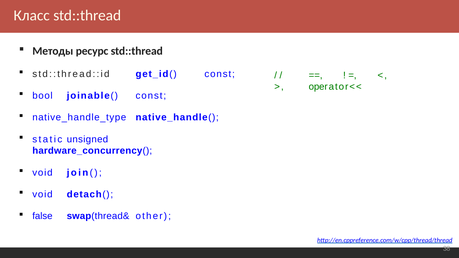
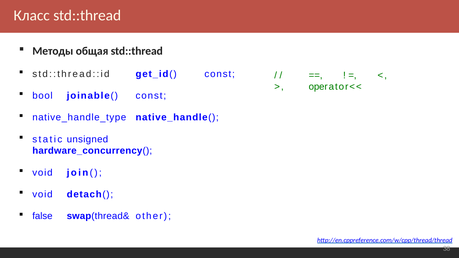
ресурс: ресурс -> общая
